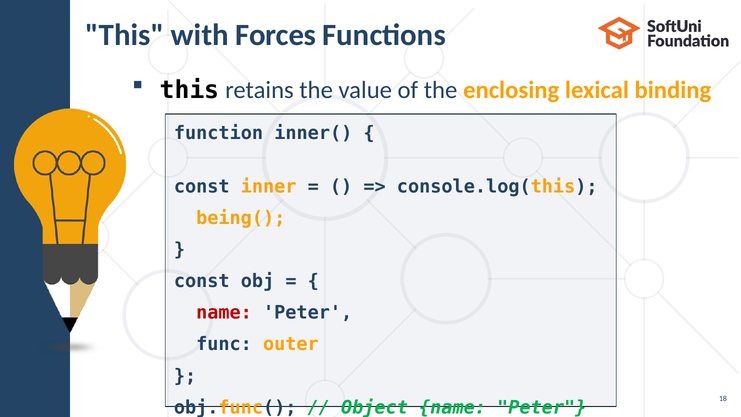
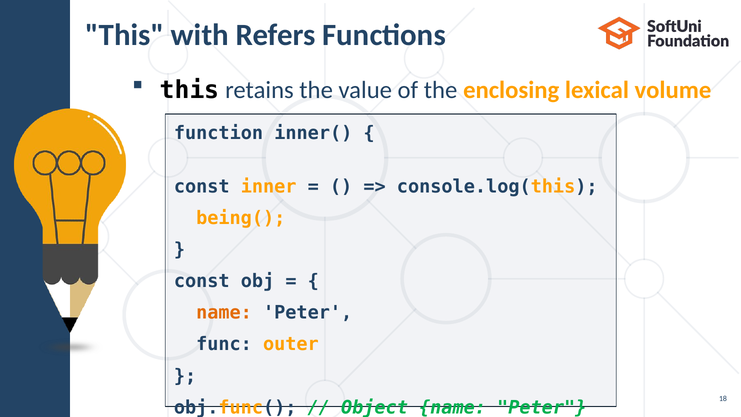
Forces: Forces -> Refers
binding: binding -> volume
name at (224, 313) colour: red -> orange
